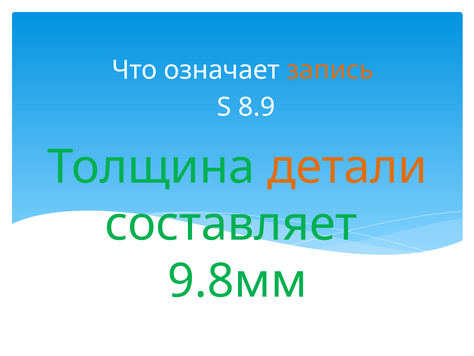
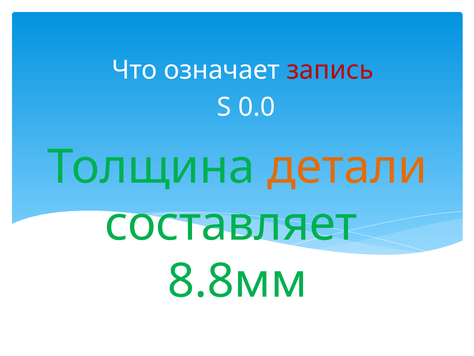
запись colour: orange -> red
8.9: 8.9 -> 0.0
9.8мм: 9.8мм -> 8.8мм
